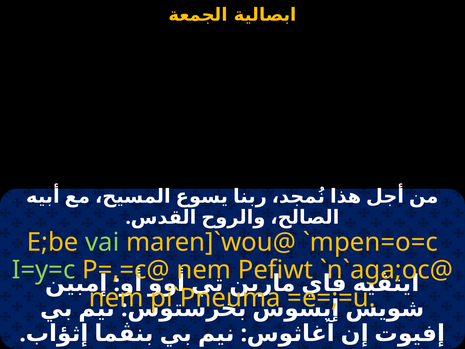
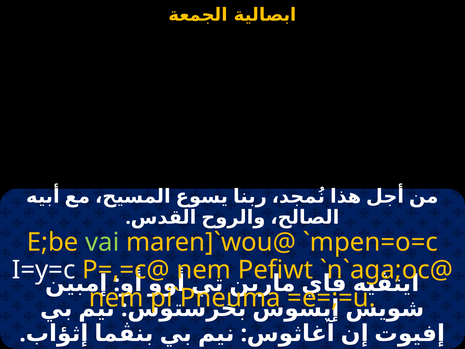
I=y=c colour: light green -> white
